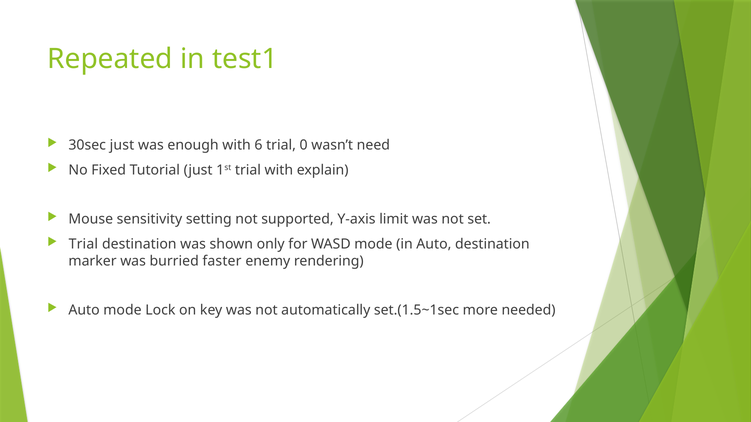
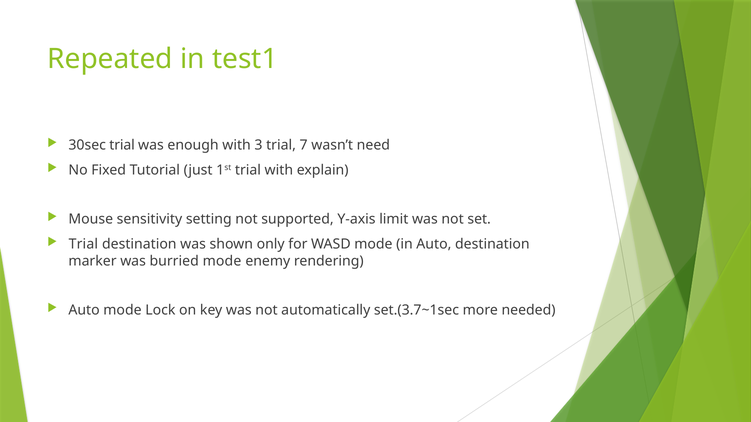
30sec just: just -> trial
6: 6 -> 3
0: 0 -> 7
burried faster: faster -> mode
set.(1.5~1sec: set.(1.5~1sec -> set.(3.7~1sec
